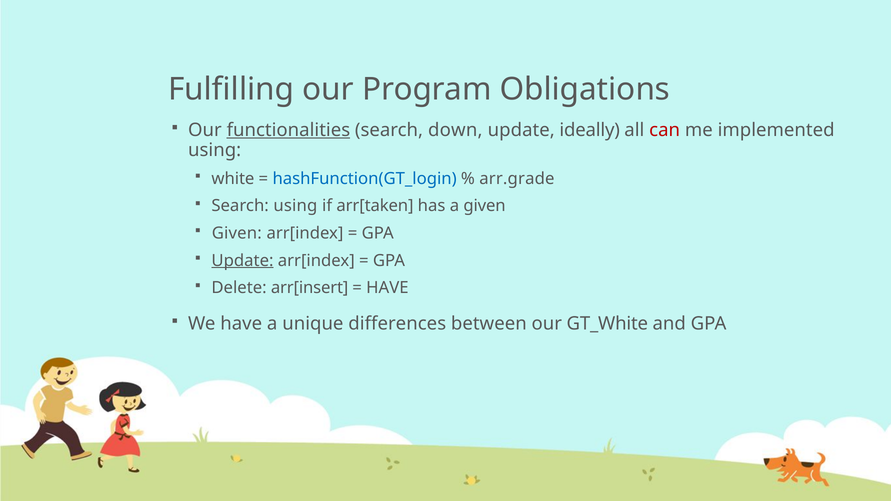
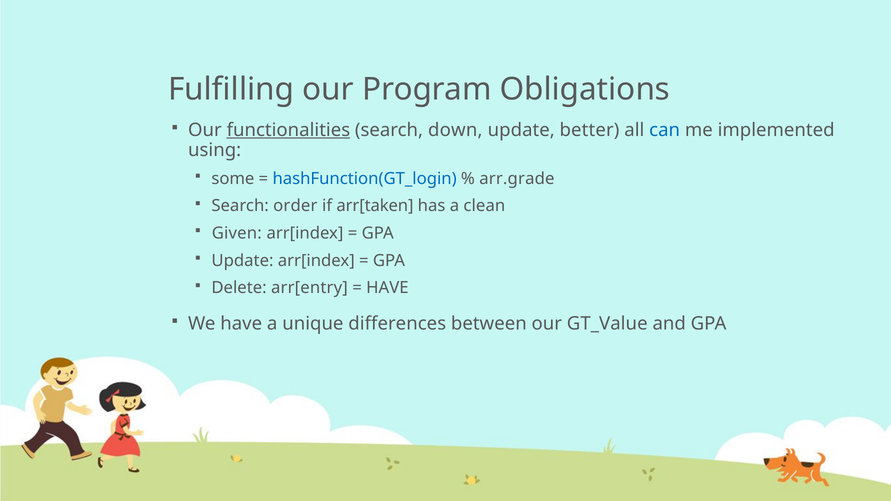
ideally: ideally -> better
can colour: red -> blue
white: white -> some
Search using: using -> order
a given: given -> clean
Update at (243, 261) underline: present -> none
arr[insert: arr[insert -> arr[entry
GT_White: GT_White -> GT_Value
